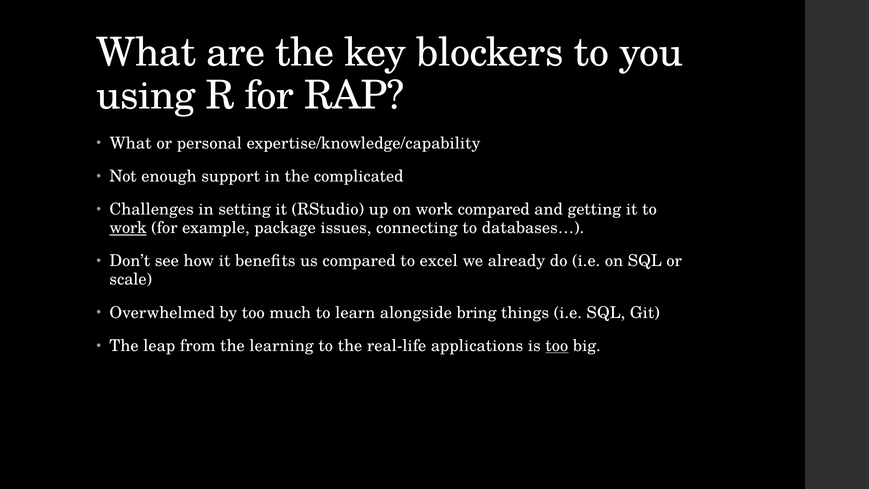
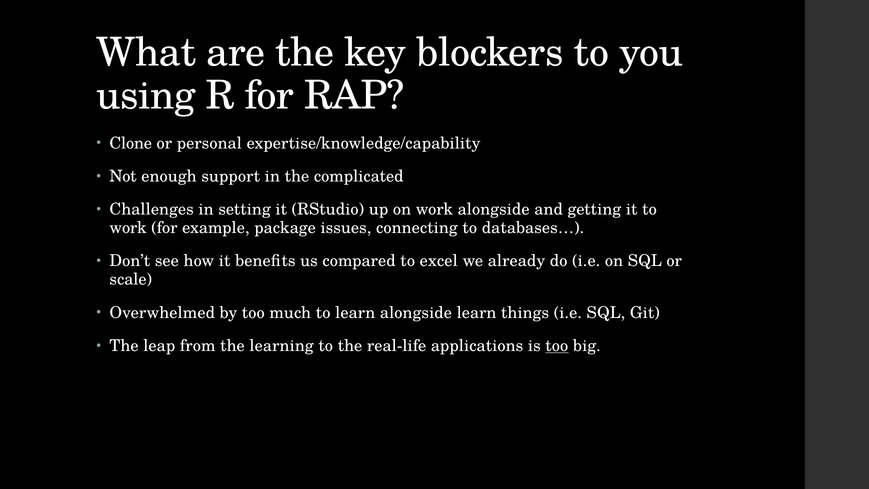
What at (131, 143): What -> Clone
work compared: compared -> alongside
work at (128, 228) underline: present -> none
alongside bring: bring -> learn
